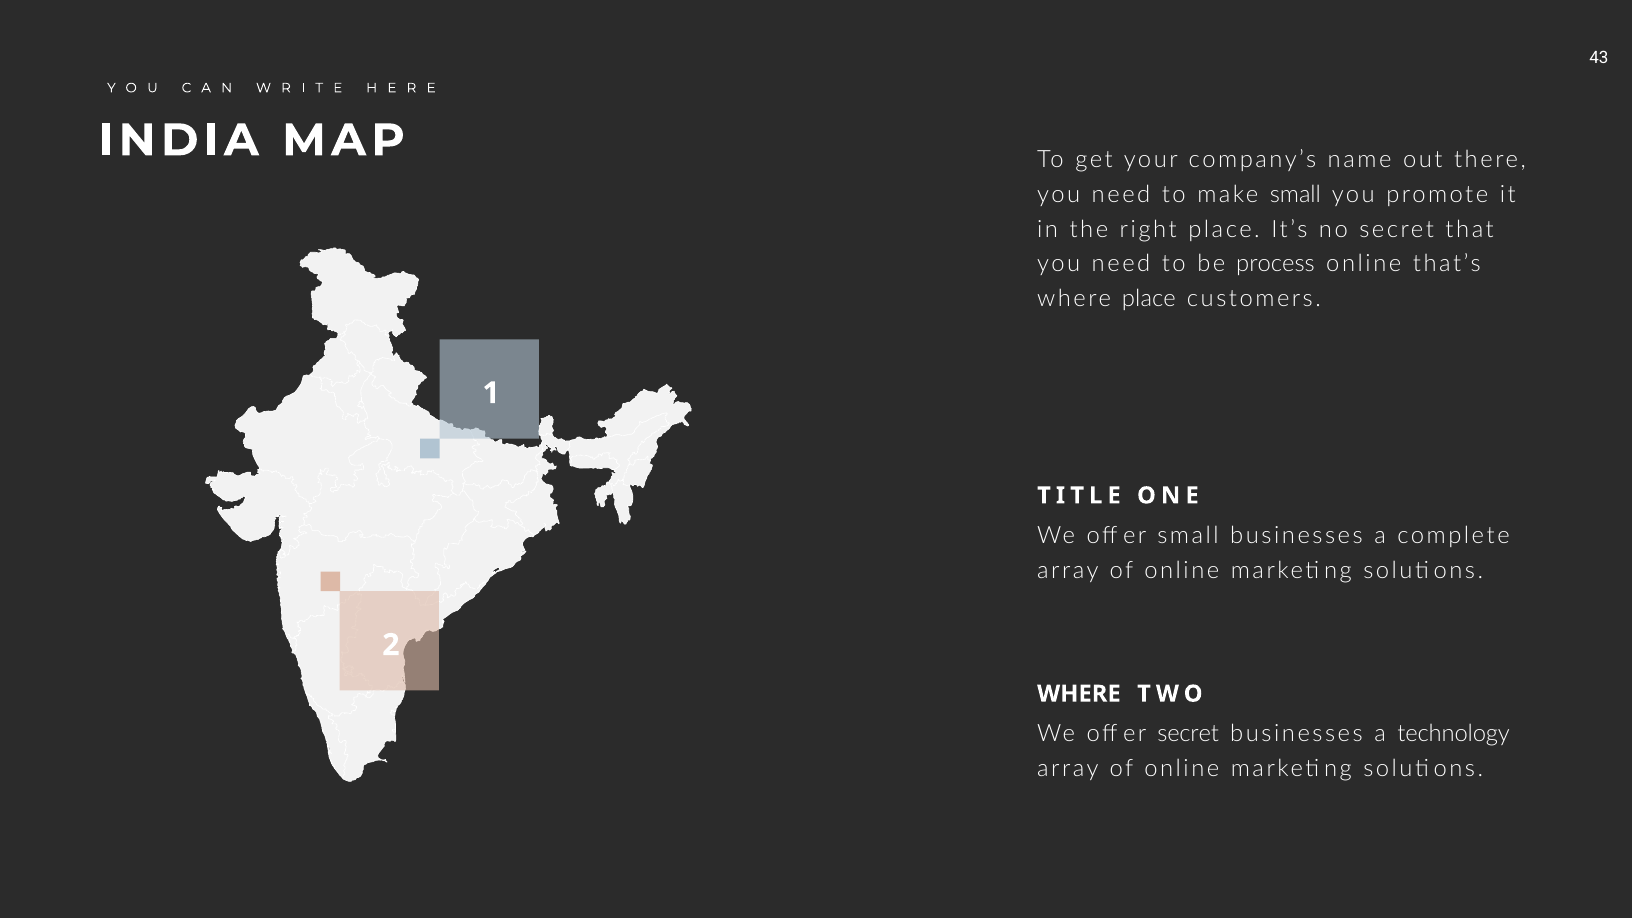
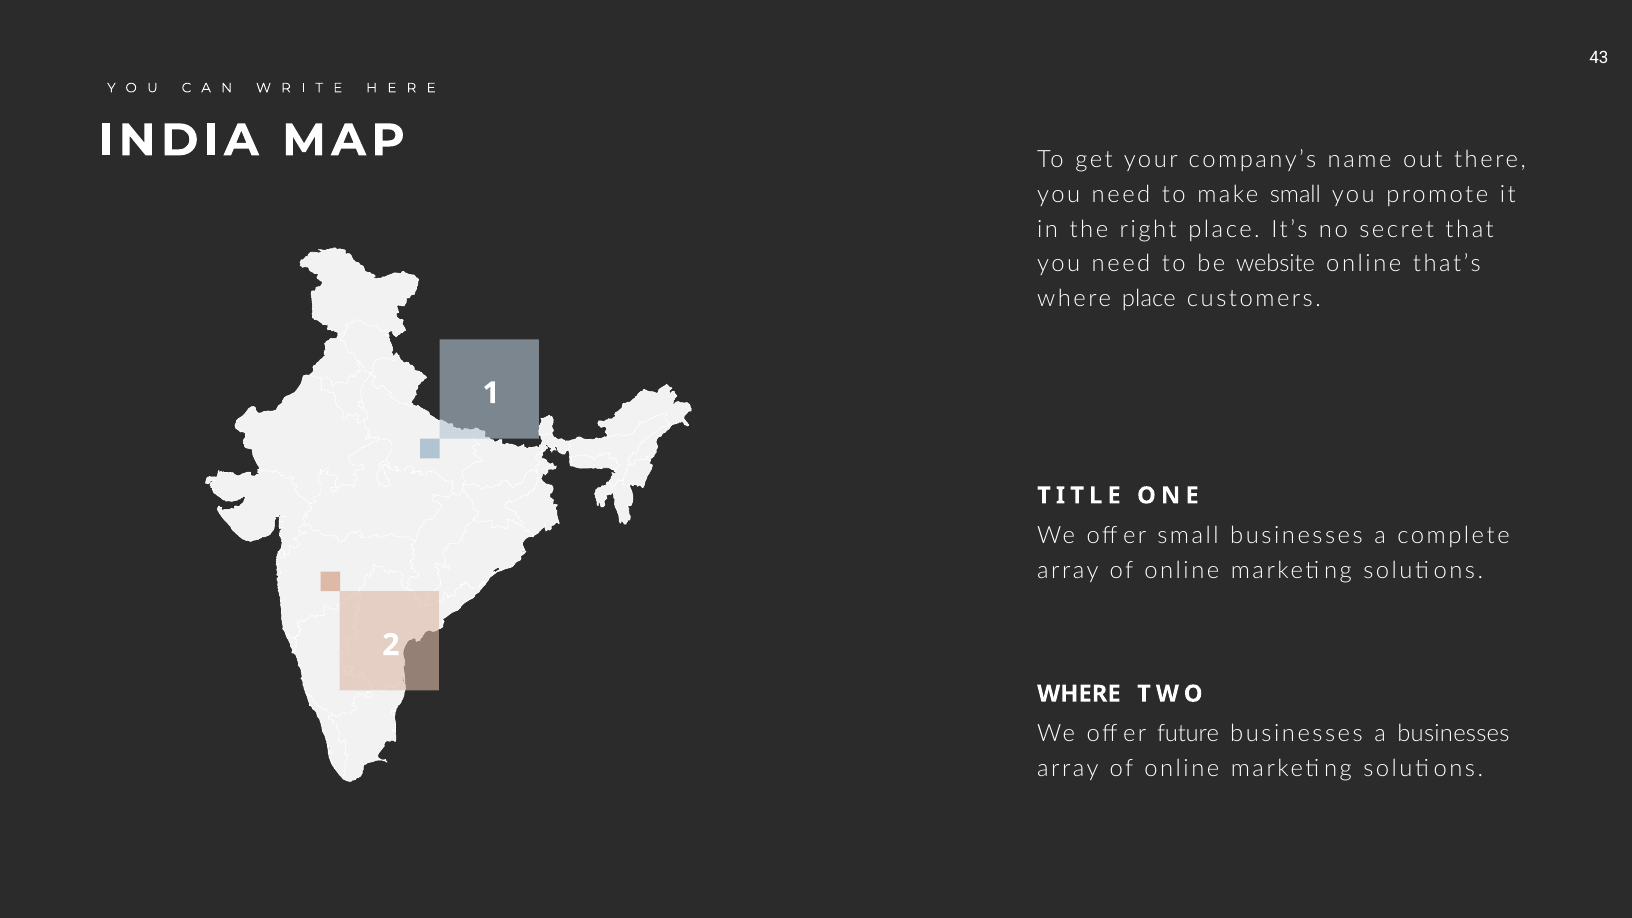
process: process -> website
offer secret: secret -> future
a technology: technology -> businesses
